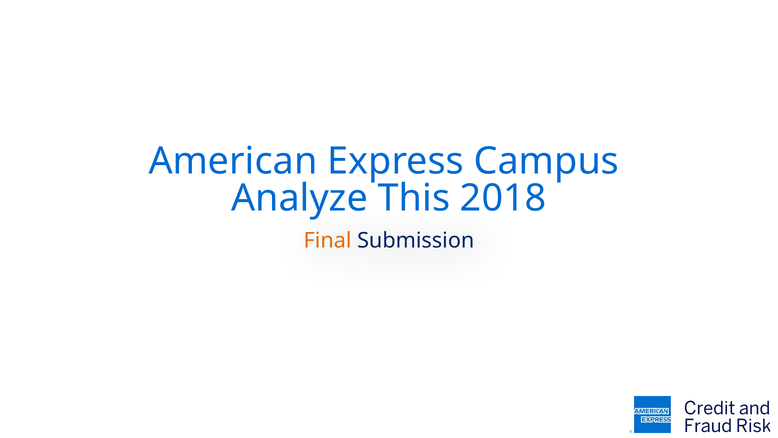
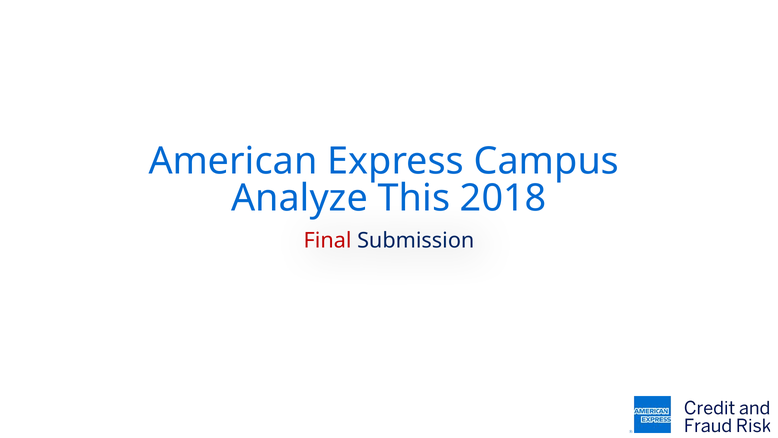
Final colour: orange -> red
